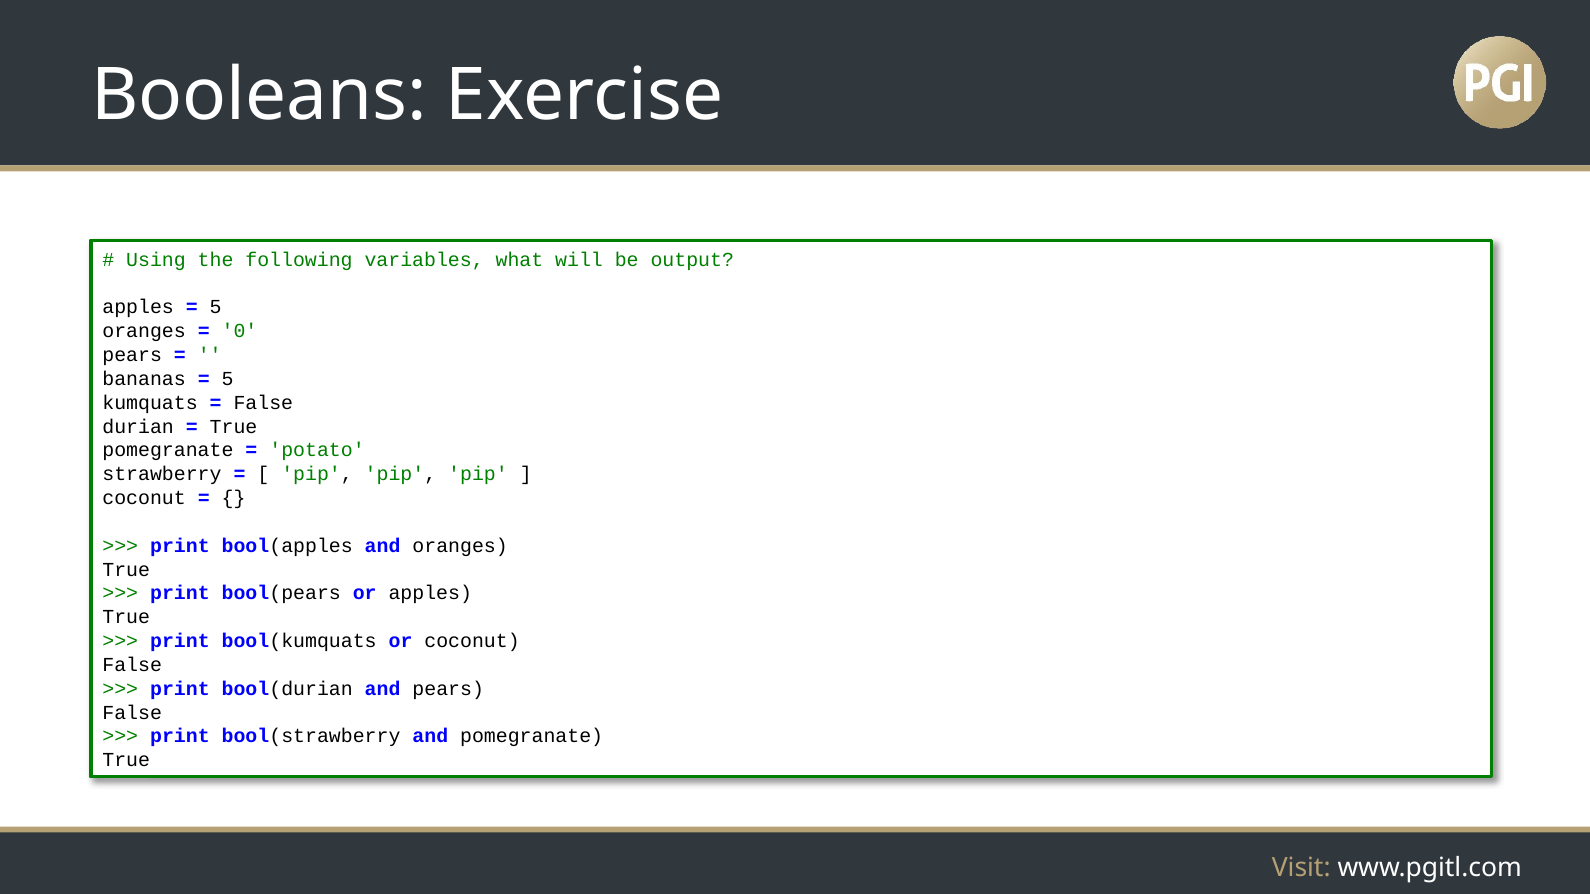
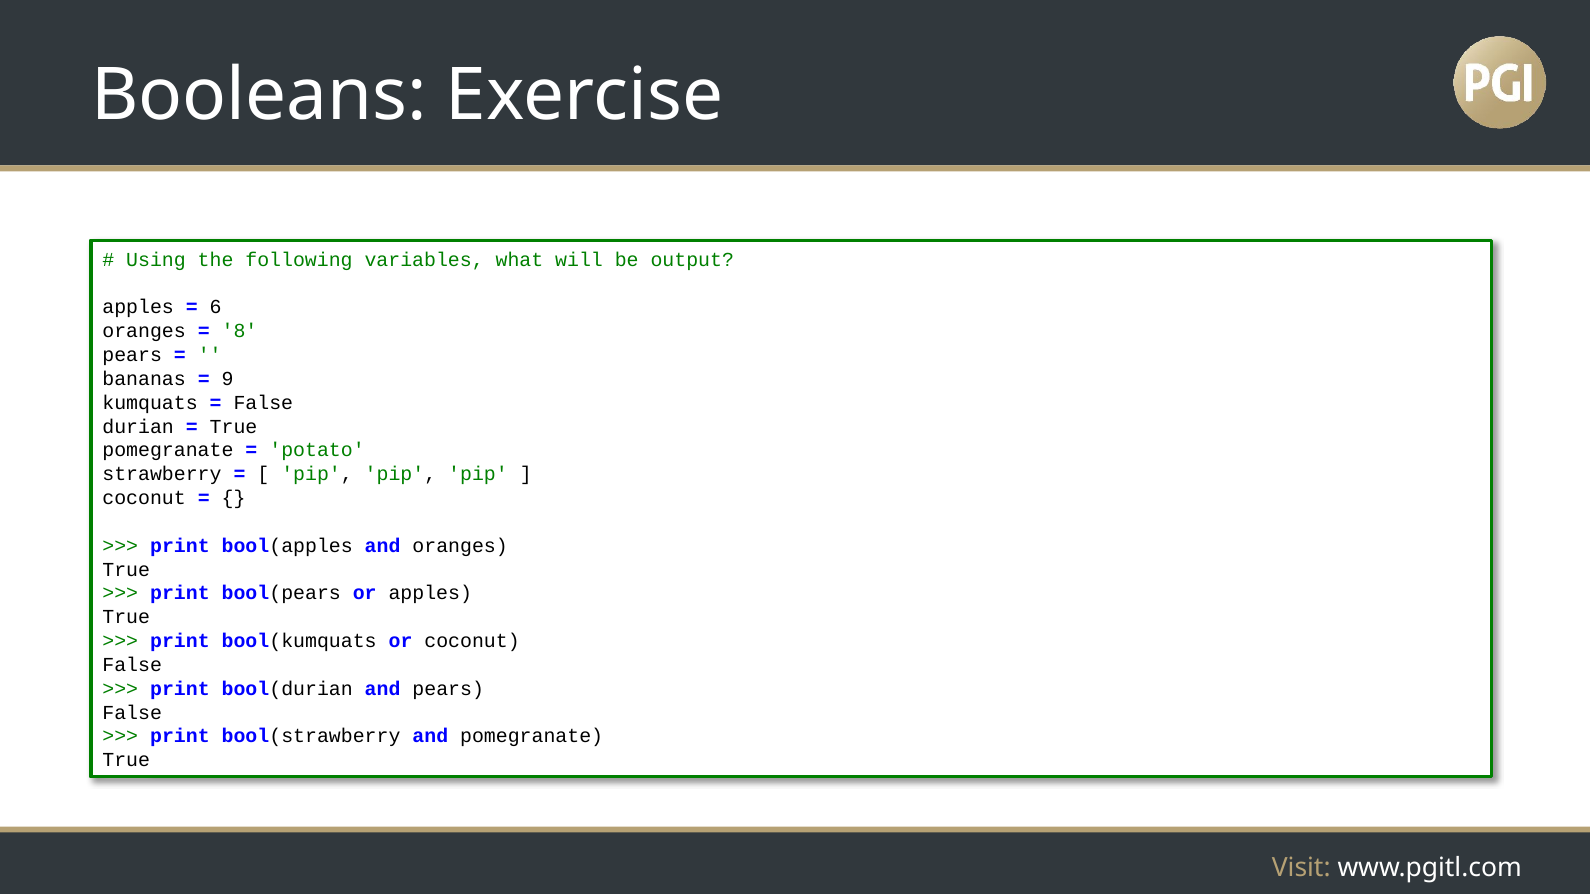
5 at (216, 307): 5 -> 6
0: 0 -> 8
5 at (228, 379): 5 -> 9
